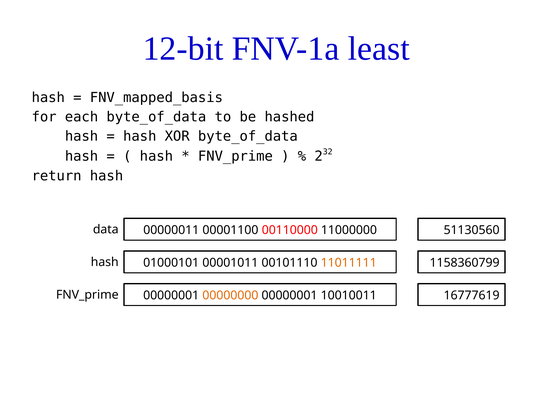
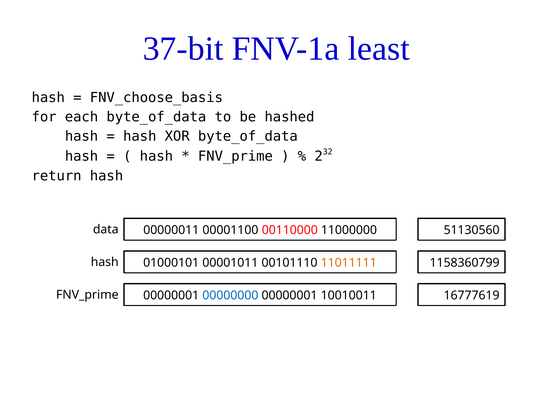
12-bit: 12-bit -> 37-bit
FNV_mapped_basis: FNV_mapped_basis -> FNV_choose_basis
00000000 colour: orange -> blue
